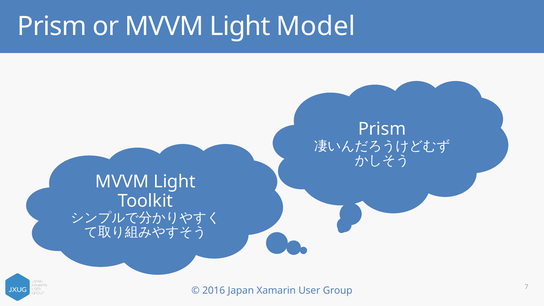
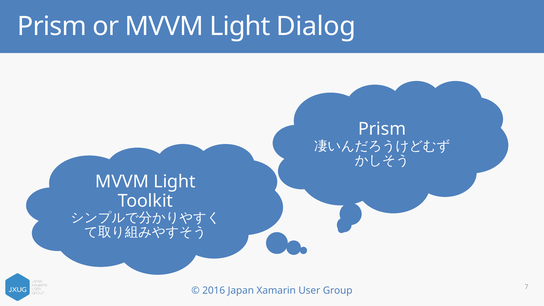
Model: Model -> Dialog
